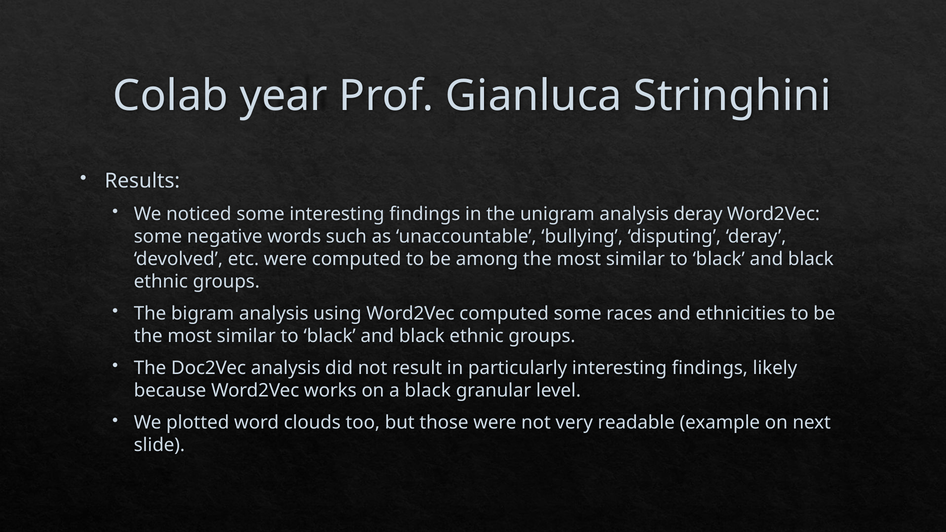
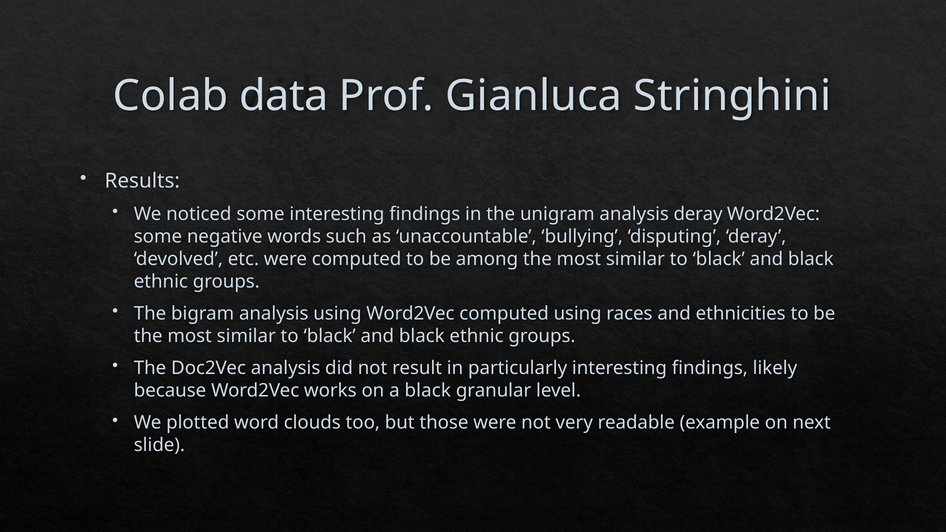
year: year -> data
computed some: some -> using
